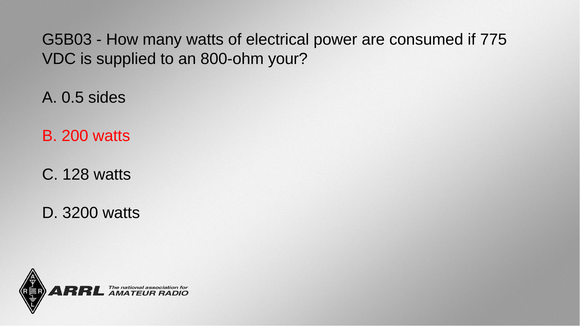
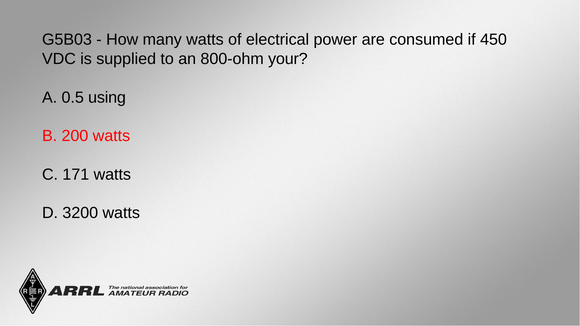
775: 775 -> 450
sides: sides -> using
128: 128 -> 171
